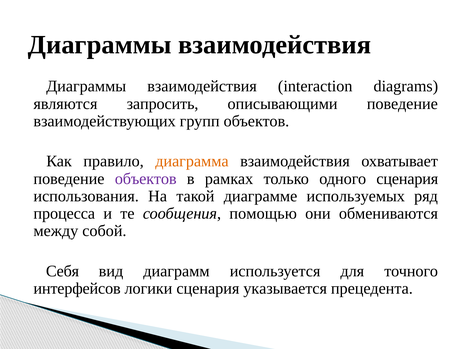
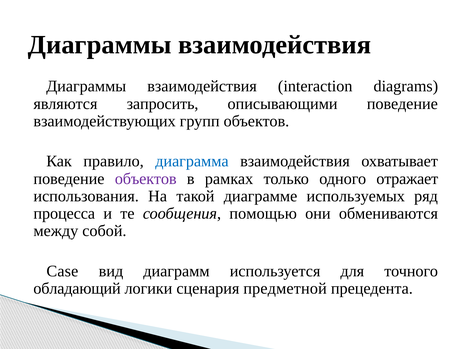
диаграмма colour: orange -> blue
одного сценария: сценария -> отражает
Себя: Себя -> Case
интерфейсов: интерфейсов -> обладающий
указывается: указывается -> предметной
